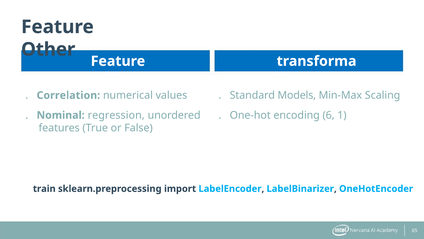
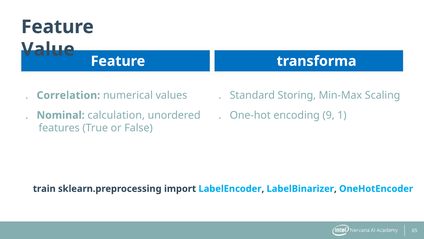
Other: Other -> Value
Models: Models -> Storing
regression: regression -> calculation
6: 6 -> 9
